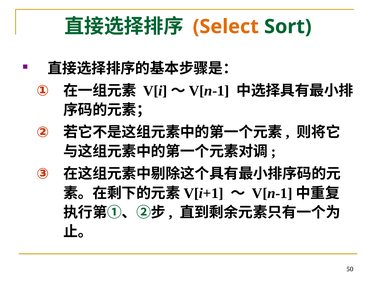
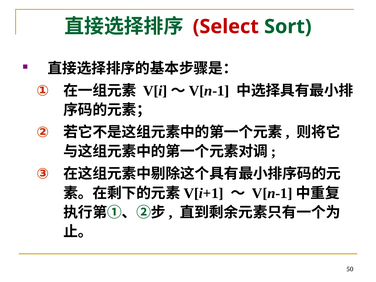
Select colour: orange -> red
